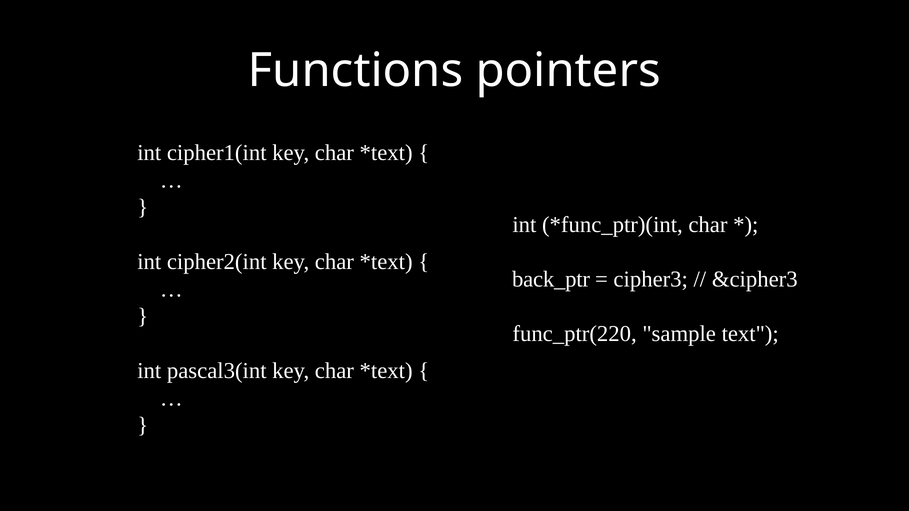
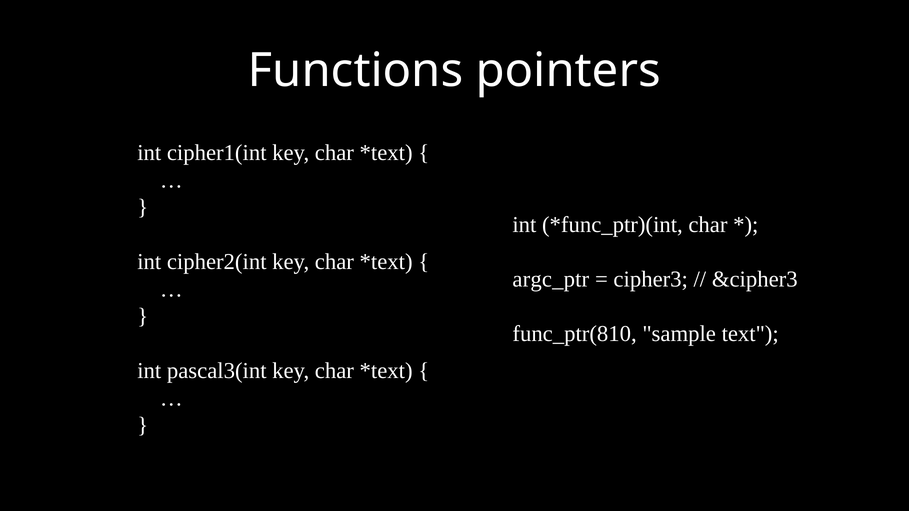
back_ptr: back_ptr -> argc_ptr
func_ptr(220: func_ptr(220 -> func_ptr(810
